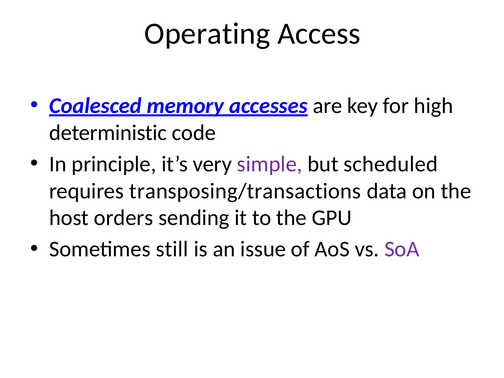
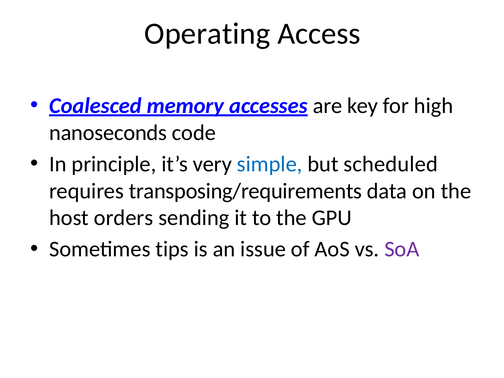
deterministic: deterministic -> nanoseconds
simple colour: purple -> blue
transposing/transactions: transposing/transactions -> transposing/requirements
still: still -> tips
